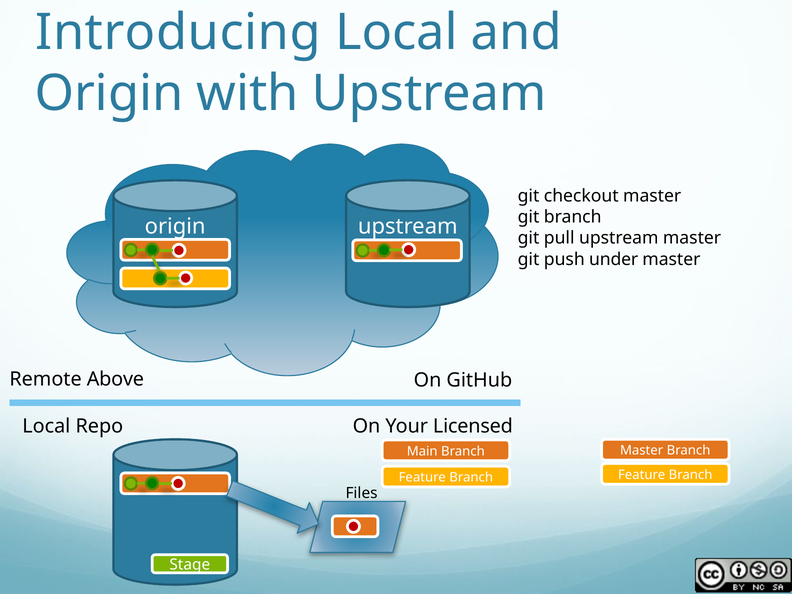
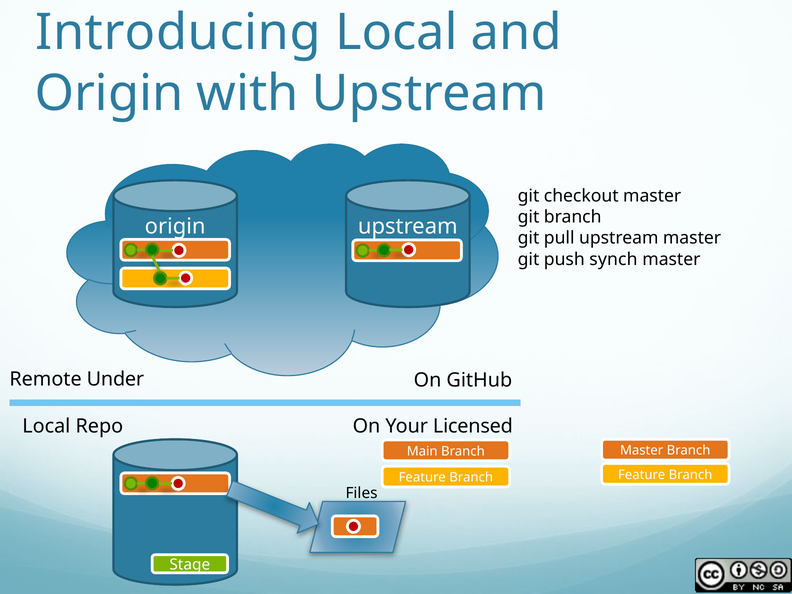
under: under -> synch
Above: Above -> Under
